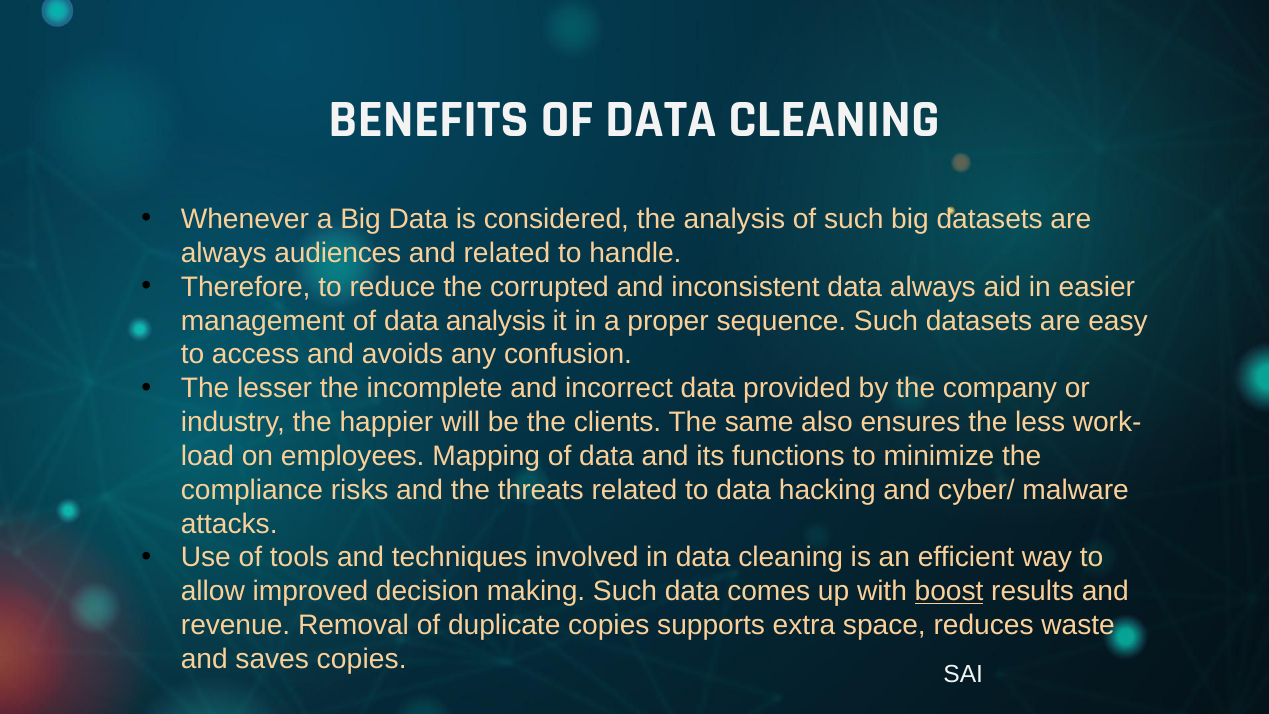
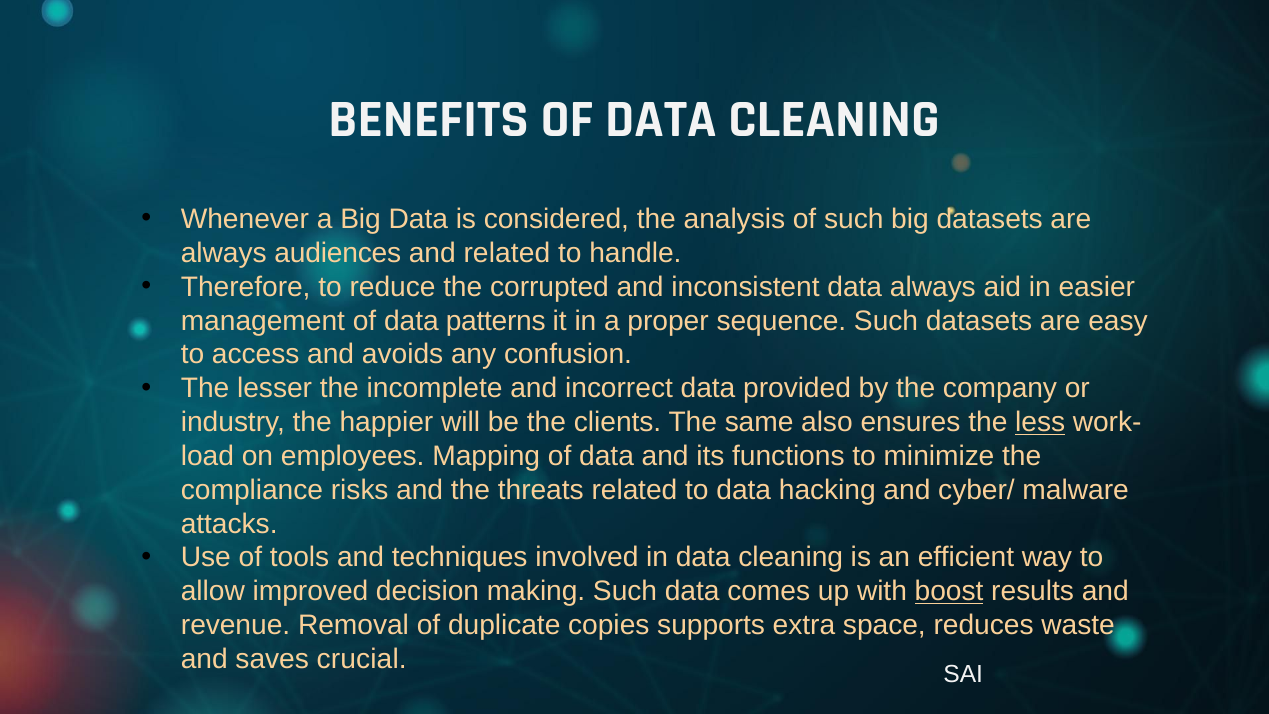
data analysis: analysis -> patterns
less underline: none -> present
saves copies: copies -> crucial
